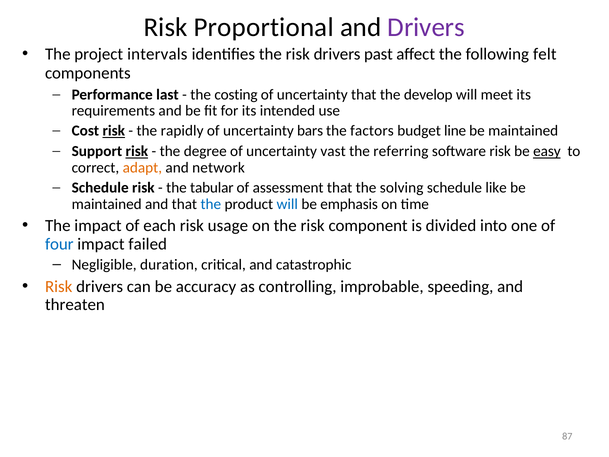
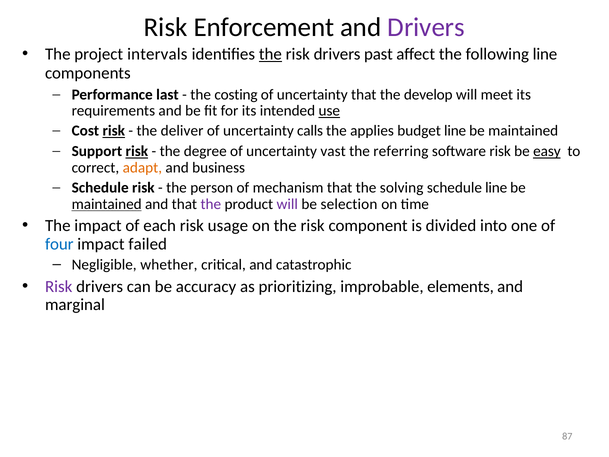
Proportional: Proportional -> Enforcement
the at (270, 54) underline: none -> present
following felt: felt -> line
use underline: none -> present
rapidly: rapidly -> deliver
bars: bars -> calls
factors: factors -> applies
network: network -> business
tabular: tabular -> person
assessment: assessment -> mechanism
schedule like: like -> line
maintained at (107, 204) underline: none -> present
the at (211, 204) colour: blue -> purple
will at (287, 204) colour: blue -> purple
emphasis: emphasis -> selection
duration: duration -> whether
Risk at (59, 286) colour: orange -> purple
controlling: controlling -> prioritizing
speeding: speeding -> elements
threaten: threaten -> marginal
